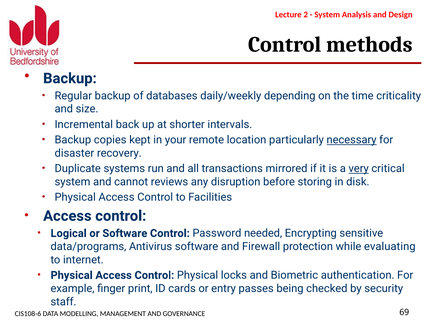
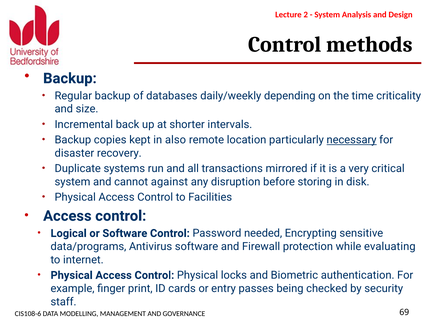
your: your -> also
very underline: present -> none
reviews: reviews -> against
